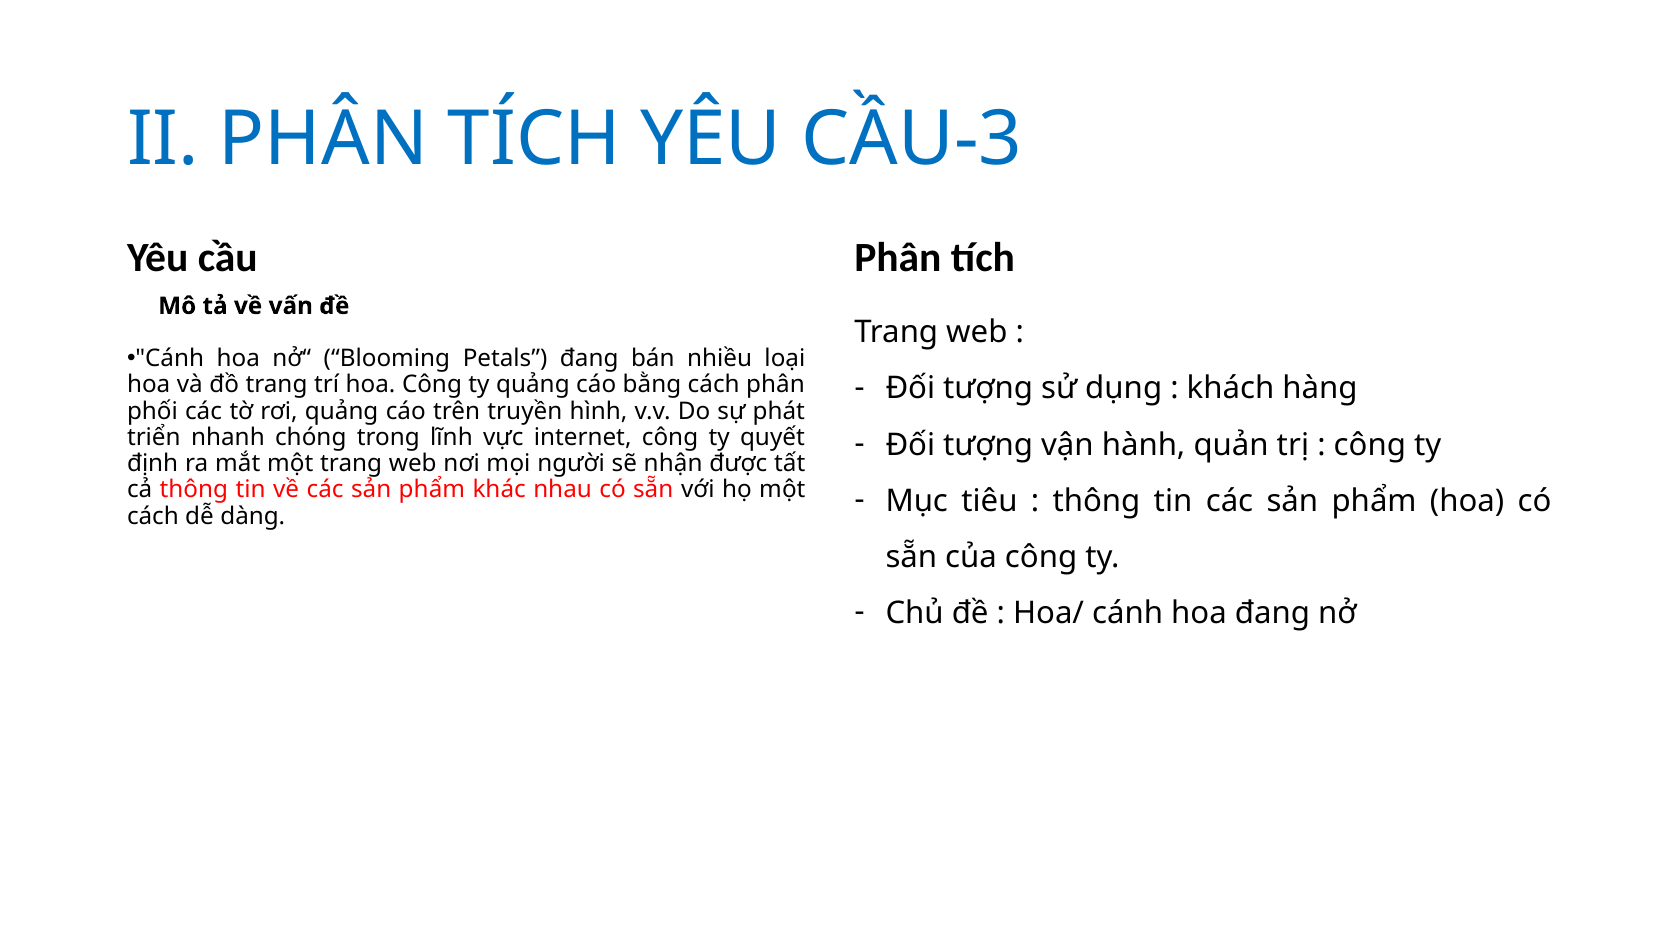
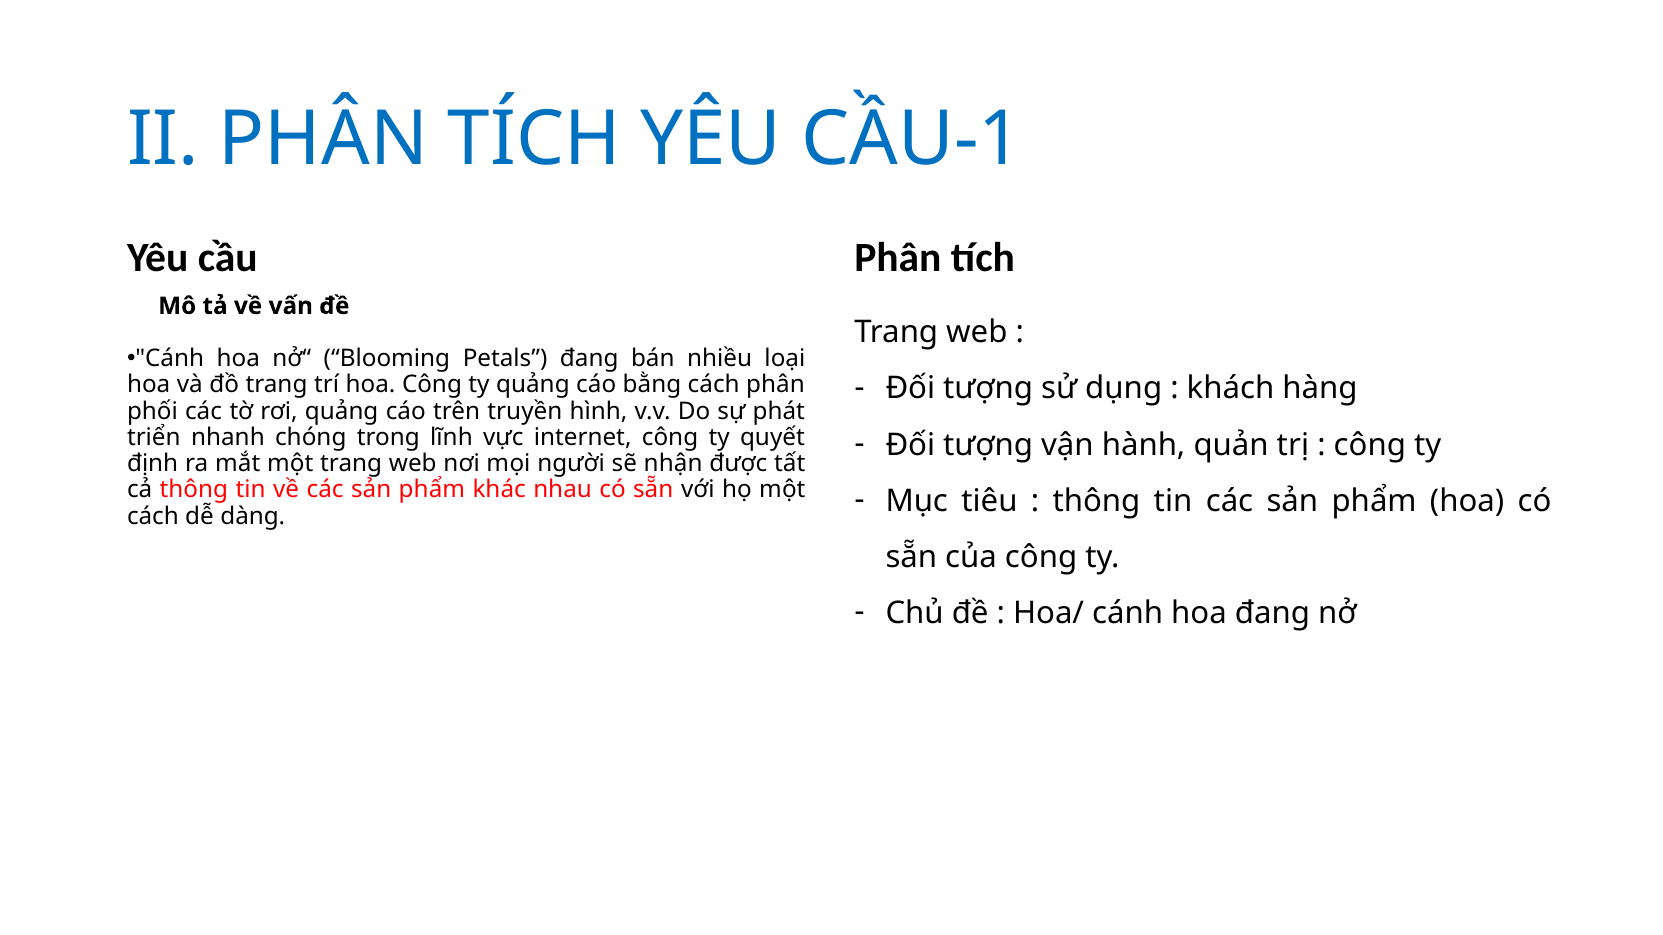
CẦU-3: CẦU-3 -> CẦU-1
